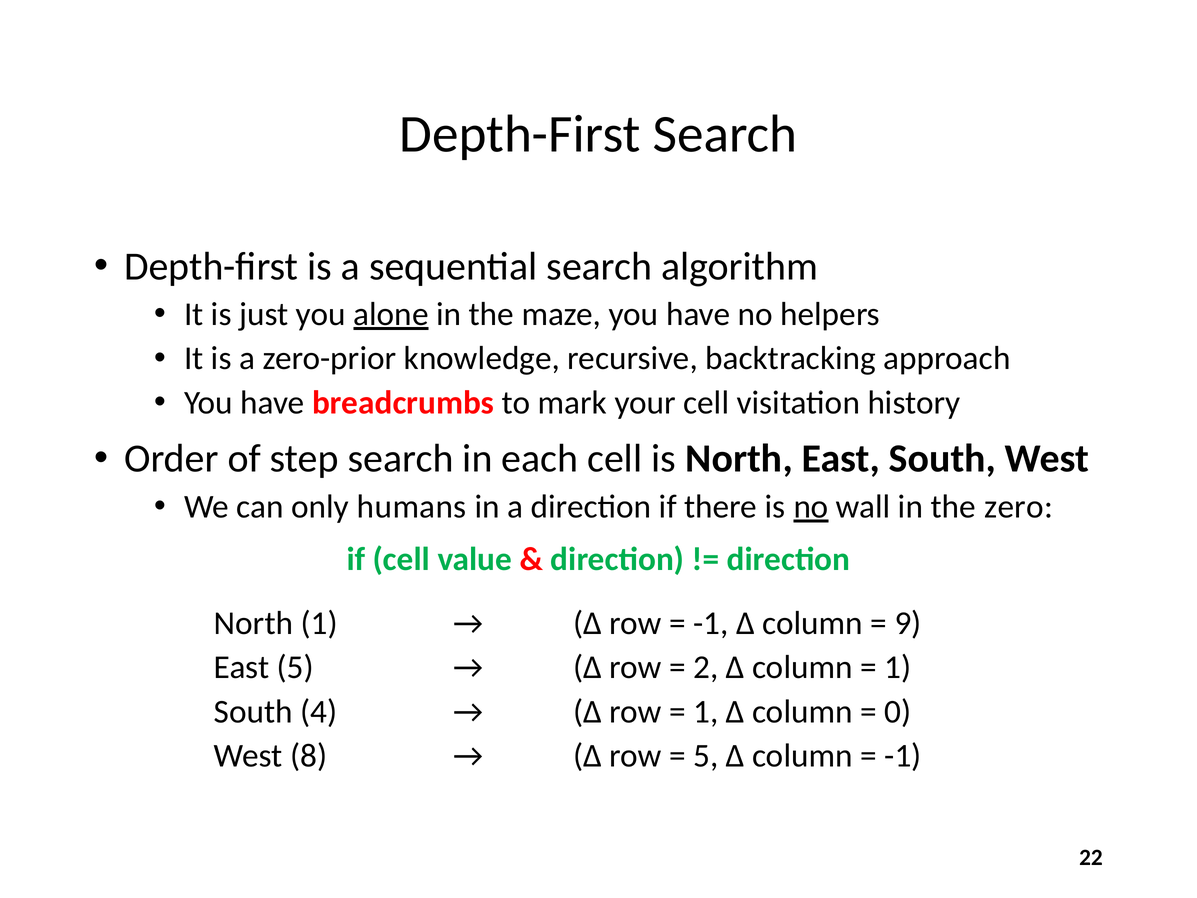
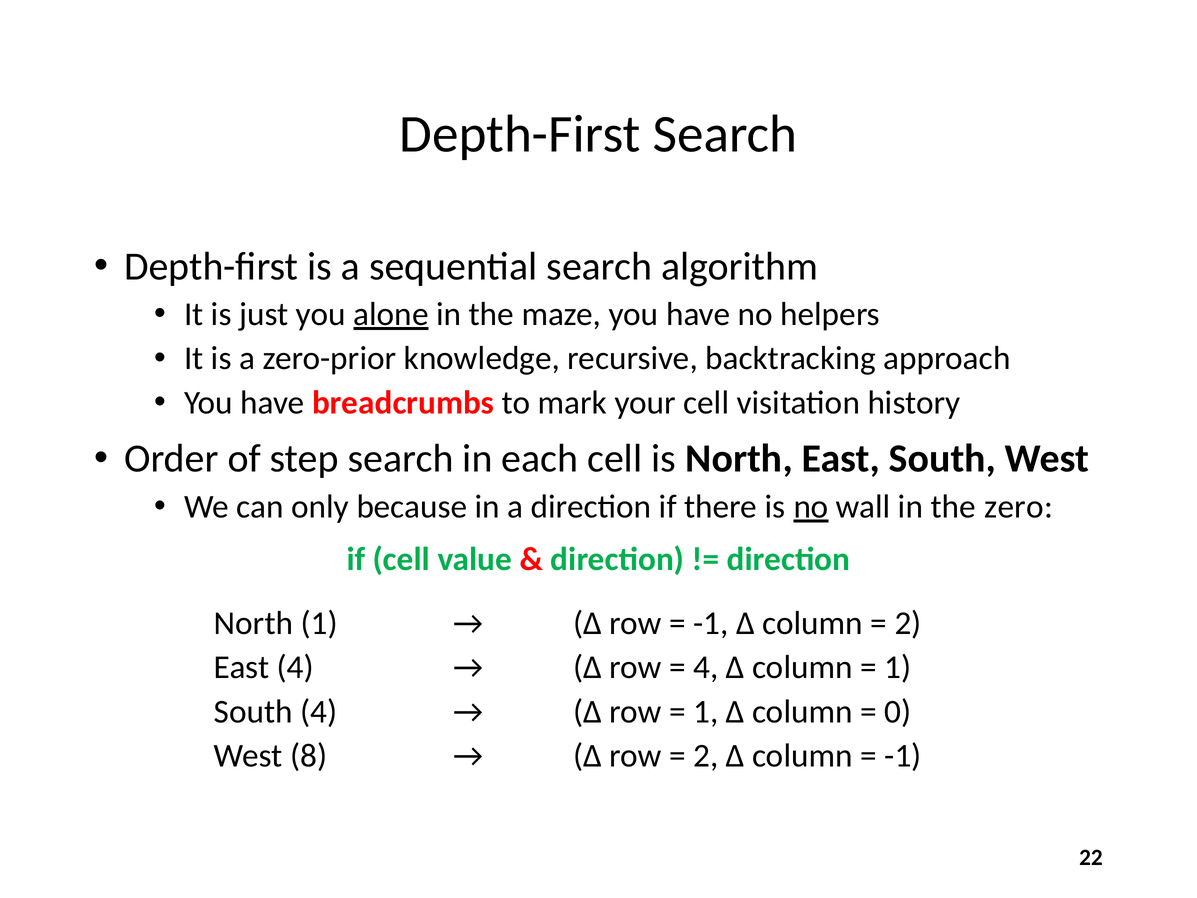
humans: humans -> because
9 at (908, 623): 9 -> 2
East 5: 5 -> 4
2 at (706, 667): 2 -> 4
5 at (706, 756): 5 -> 2
